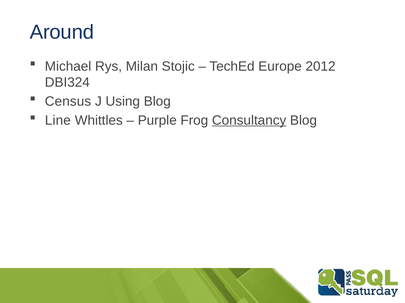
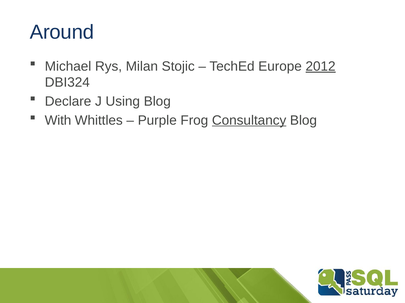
2012 underline: none -> present
Census: Census -> Declare
Line: Line -> With
